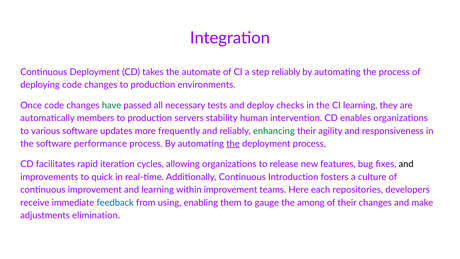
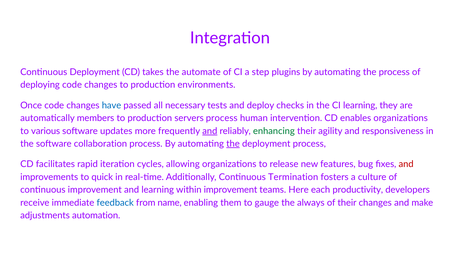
step reliably: reliably -> plugins
have colour: green -> blue
servers stability: stability -> process
and at (210, 131) underline: none -> present
performance: performance -> collaboration
and at (406, 164) colour: black -> red
Introduction: Introduction -> Termination
repositories: repositories -> productivity
using: using -> name
among: among -> always
elimination: elimination -> automation
